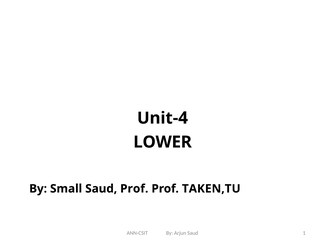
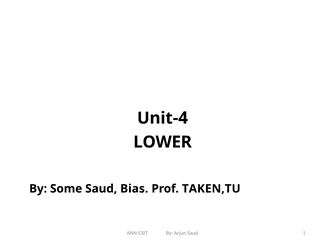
Small: Small -> Some
Saud Prof: Prof -> Bias
